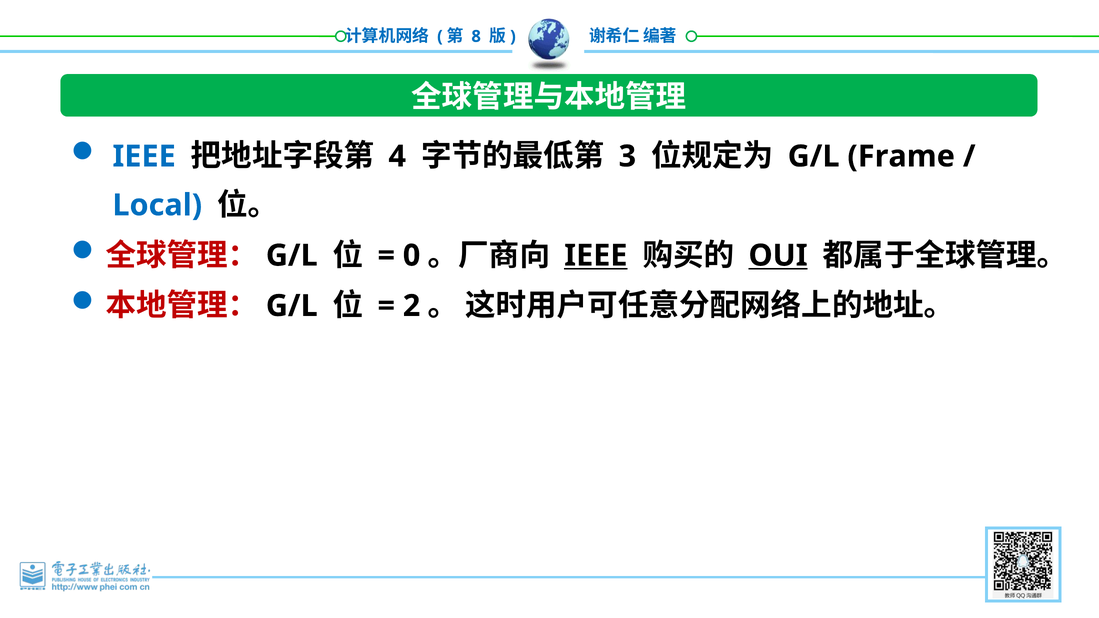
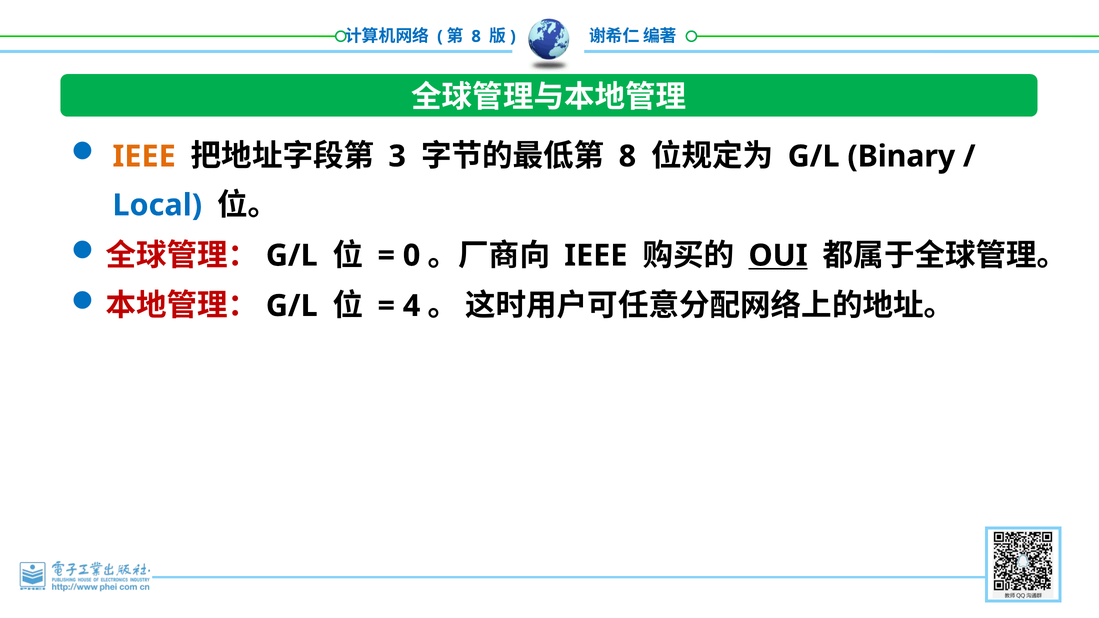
IEEE at (144, 156) colour: blue -> orange
4: 4 -> 3
3 at (627, 156): 3 -> 8
Frame: Frame -> Binary
IEEE at (596, 256) underline: present -> none
2: 2 -> 4
